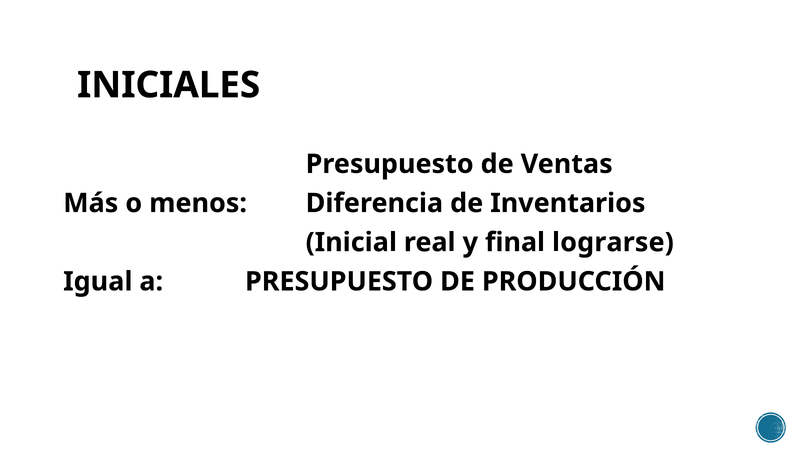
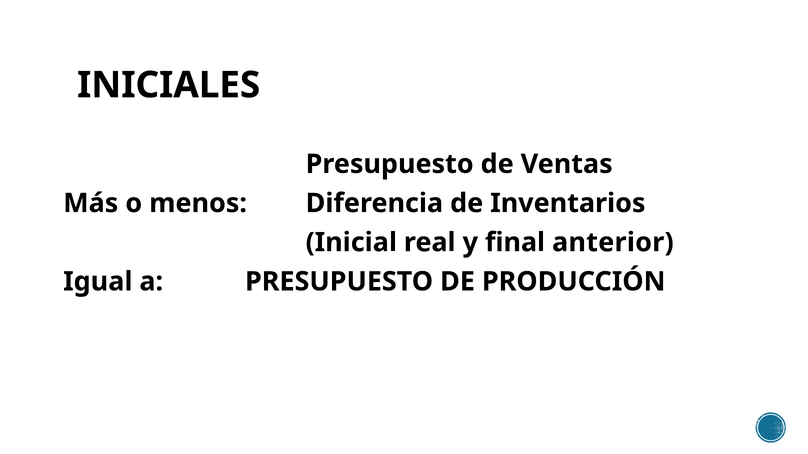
lograrse: lograrse -> anterior
